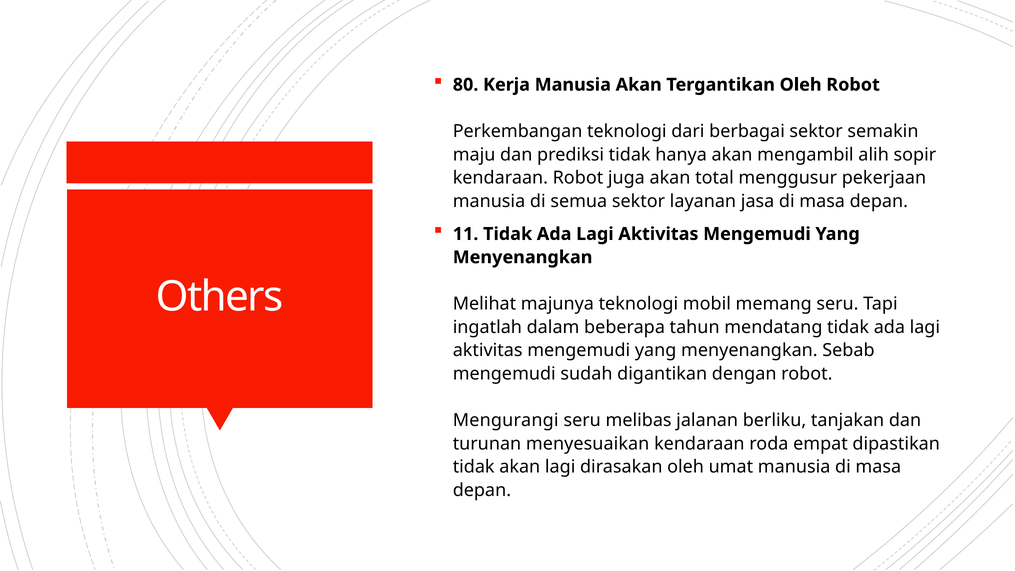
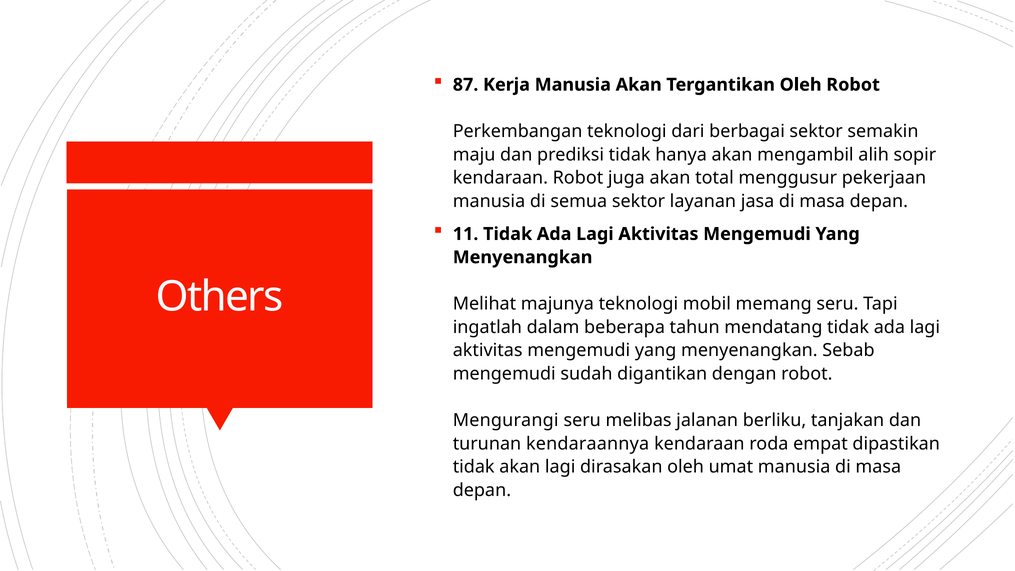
80: 80 -> 87
menyesuaikan: menyesuaikan -> kendaraannya
